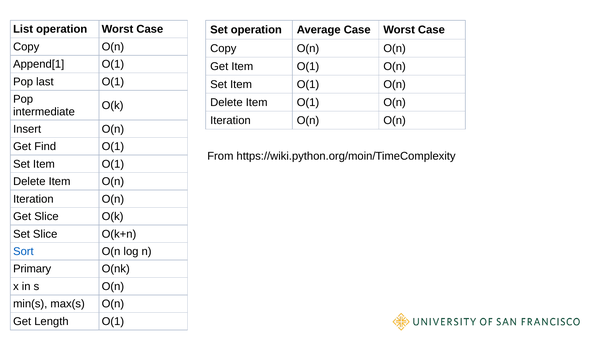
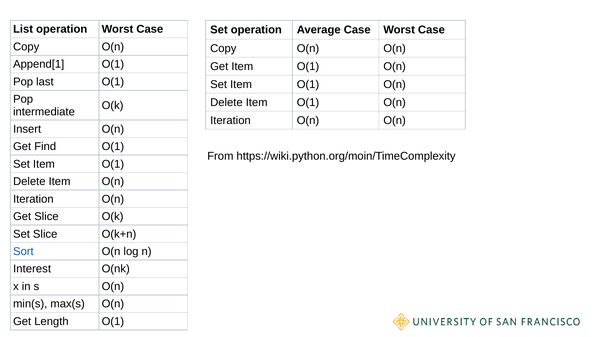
Primary: Primary -> Interest
